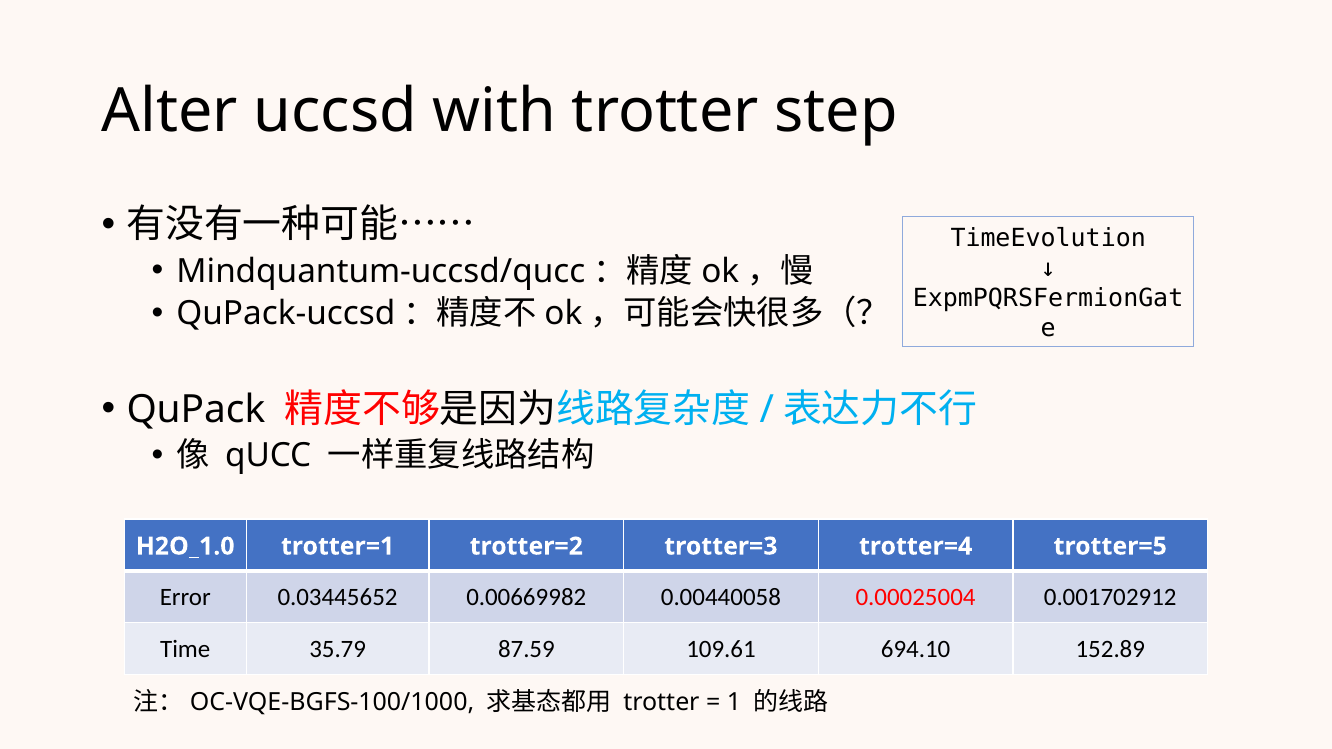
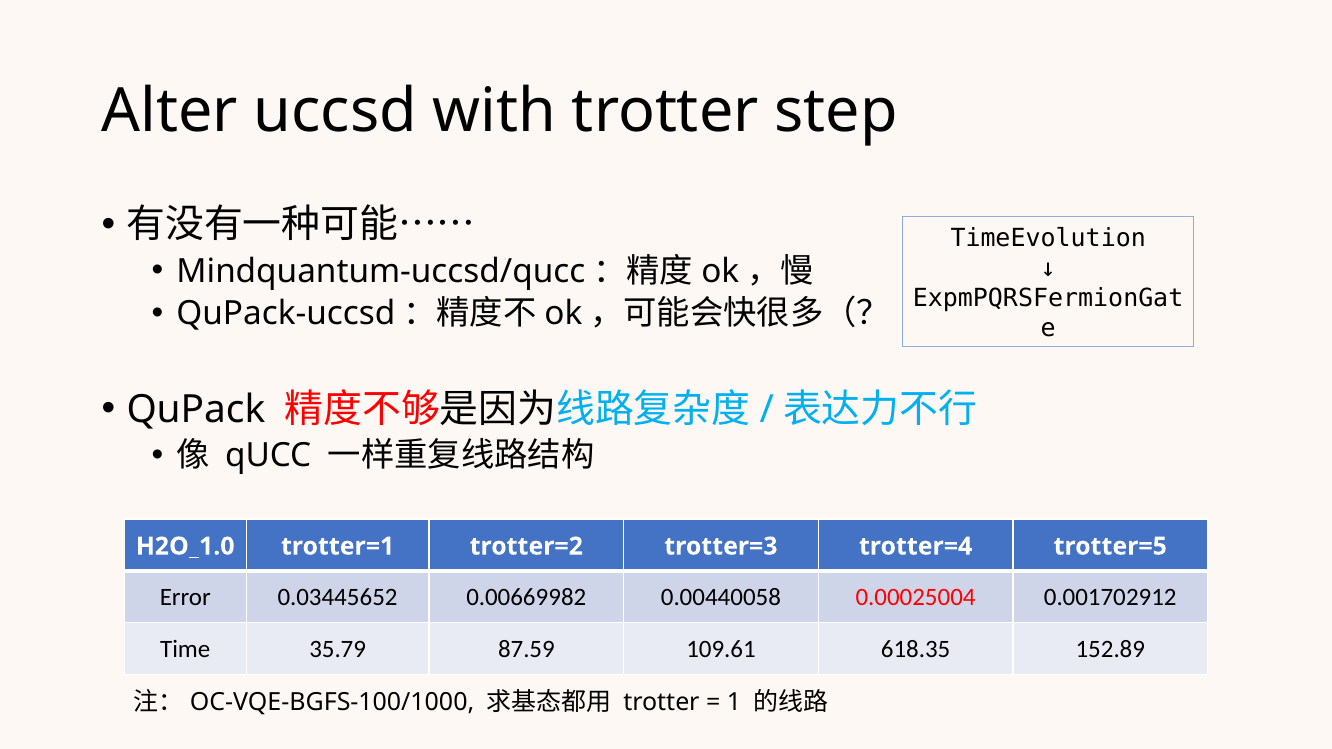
694.10: 694.10 -> 618.35
